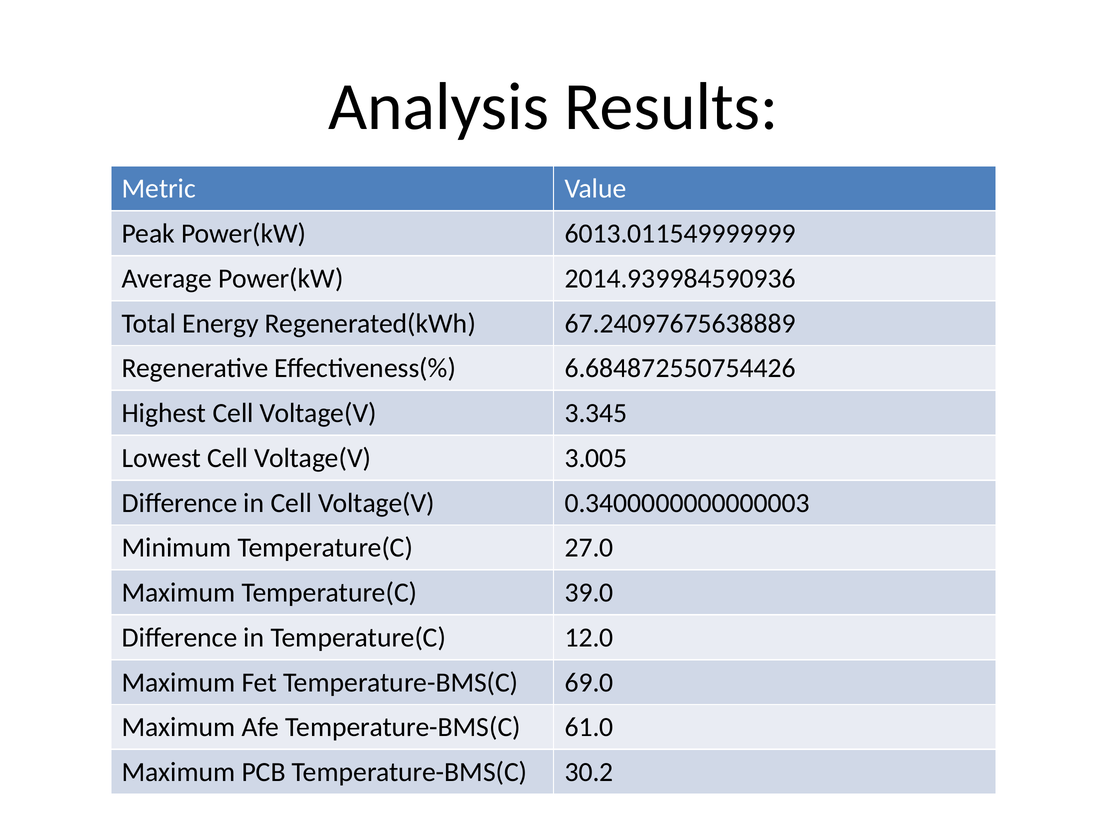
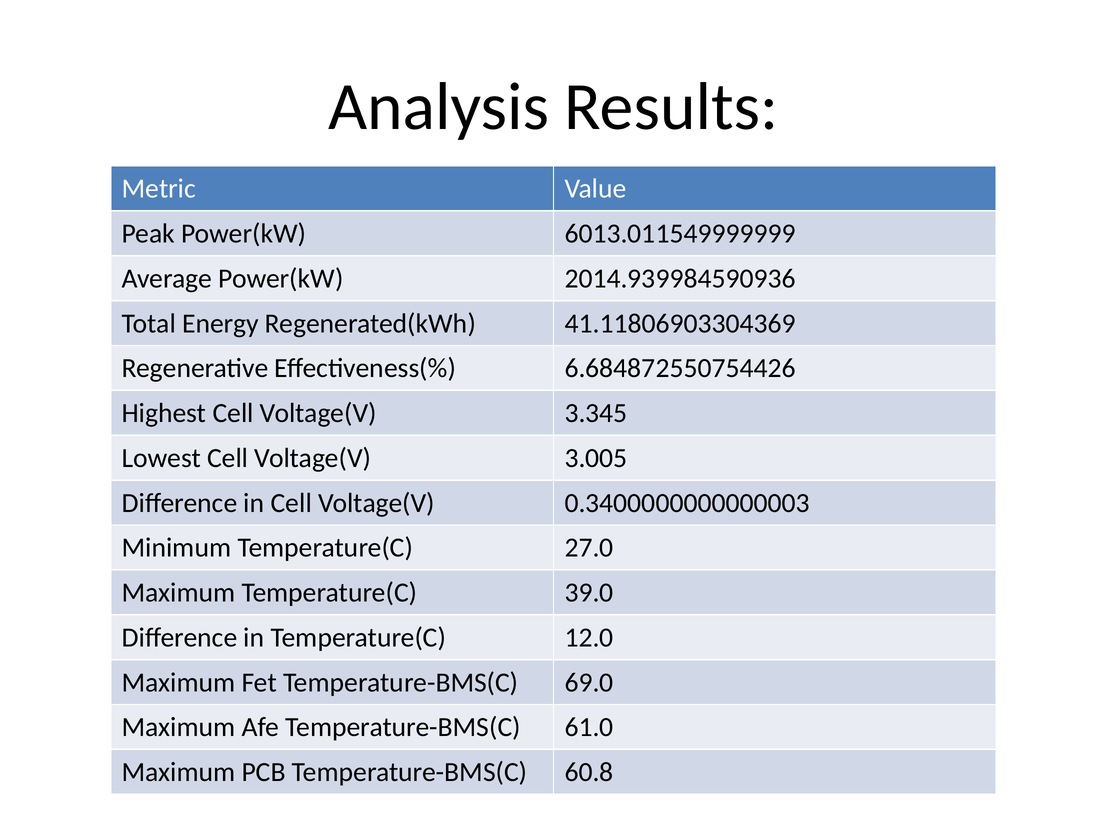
67.24097675638889: 67.24097675638889 -> 41.11806903304369
30.2: 30.2 -> 60.8
